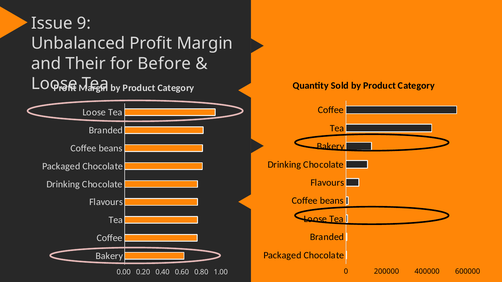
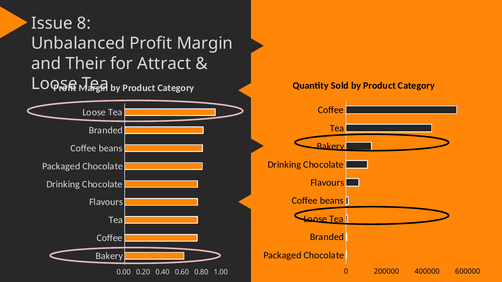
9: 9 -> 8
Before: Before -> Attract
